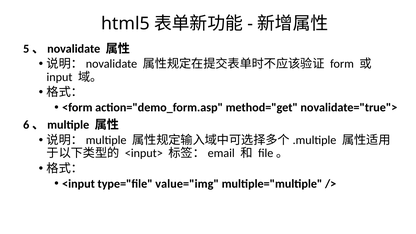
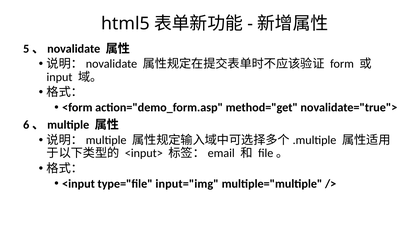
value="img: value="img -> input="img
